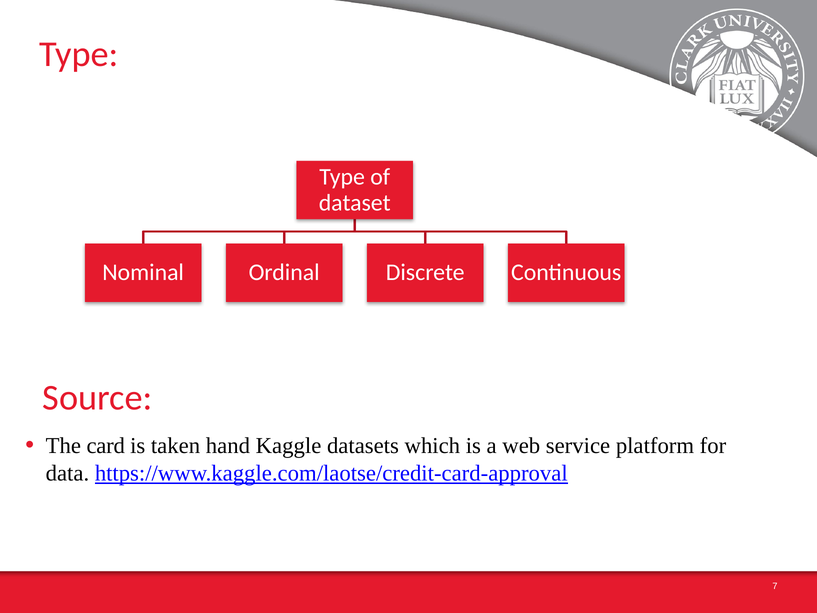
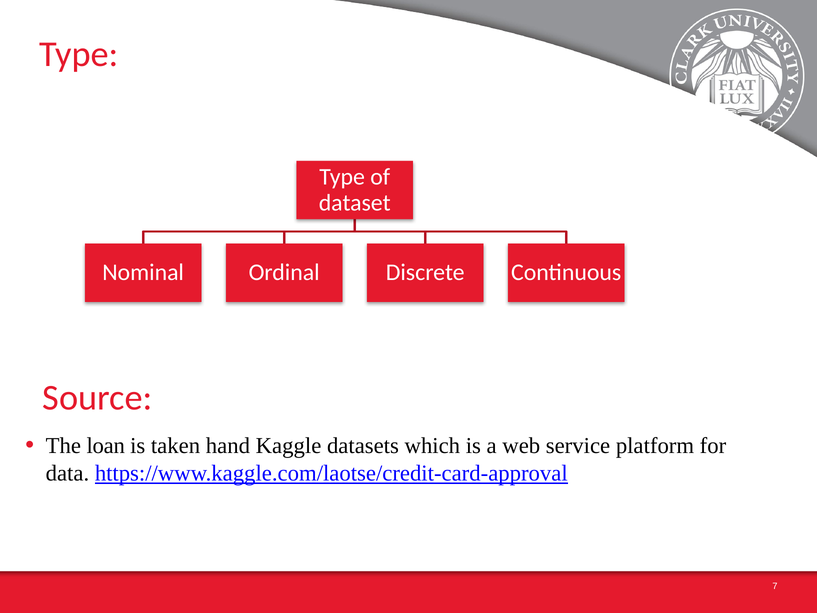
card: card -> loan
